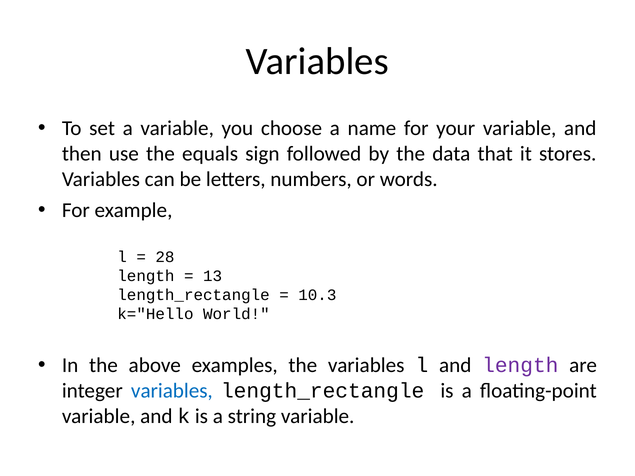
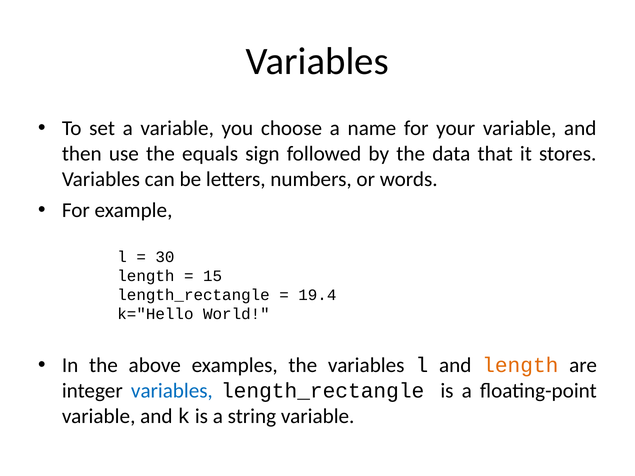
28: 28 -> 30
13: 13 -> 15
10.3: 10.3 -> 19.4
length at (520, 366) colour: purple -> orange
